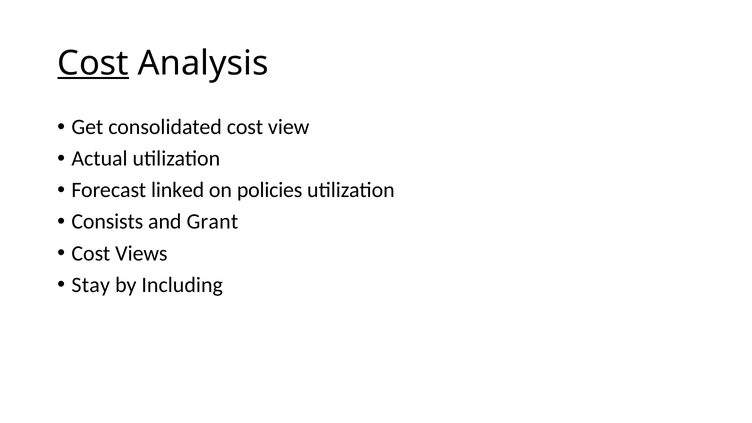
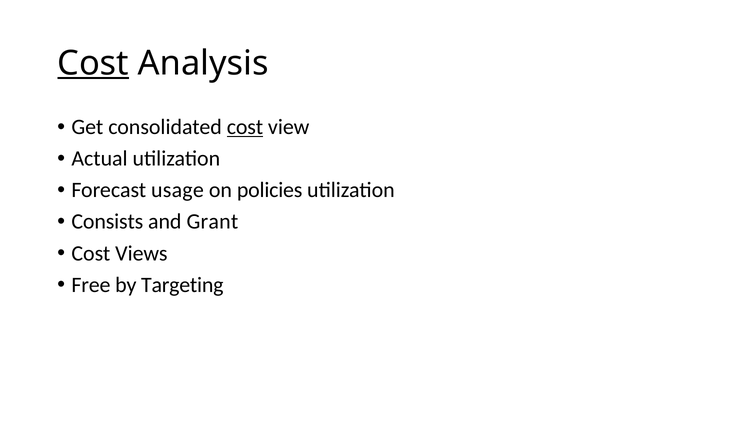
cost at (245, 127) underline: none -> present
linked: linked -> usage
Stay: Stay -> Free
Including: Including -> Targeting
